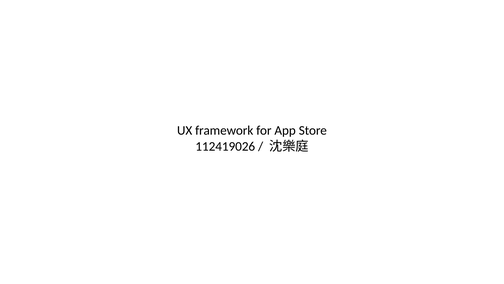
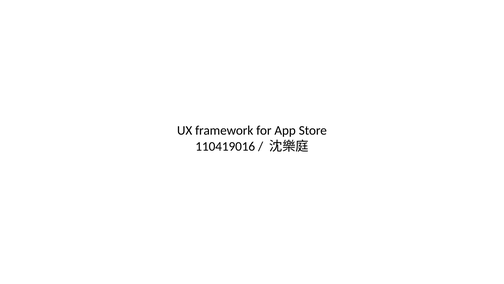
112419026: 112419026 -> 110419016
